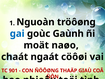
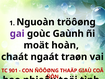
gai colour: blue -> purple
naøo: naøo -> hoàn
cöôøi: cöôøi -> traøn
